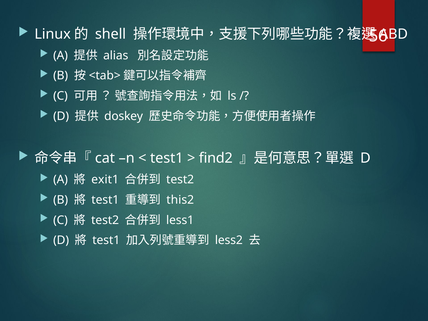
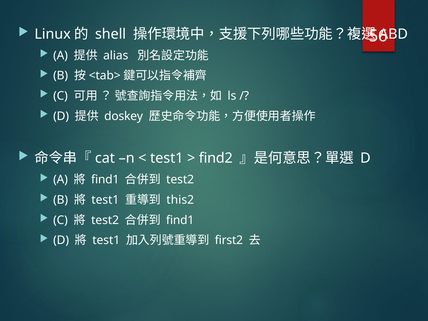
exit1 at (105, 180): exit1 -> find1
less1 at (180, 220): less1 -> find1
less2: less2 -> first2
